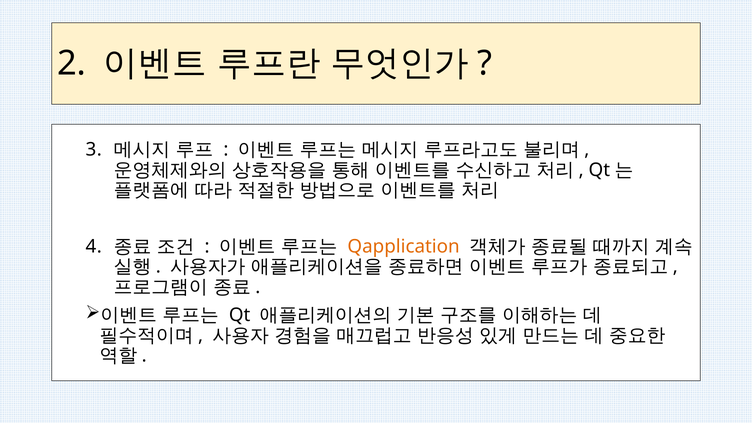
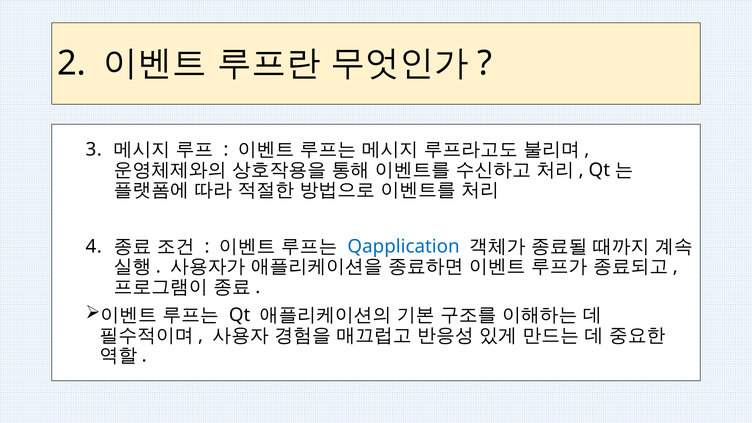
Qapplication colour: orange -> blue
